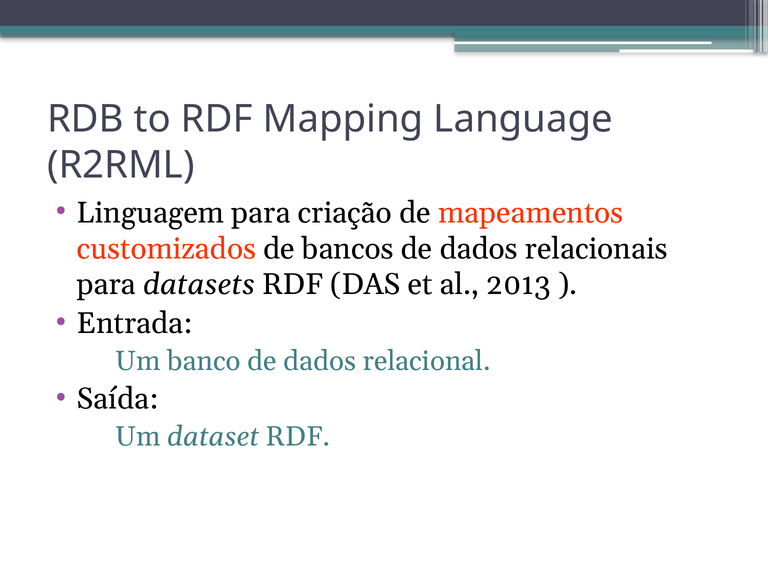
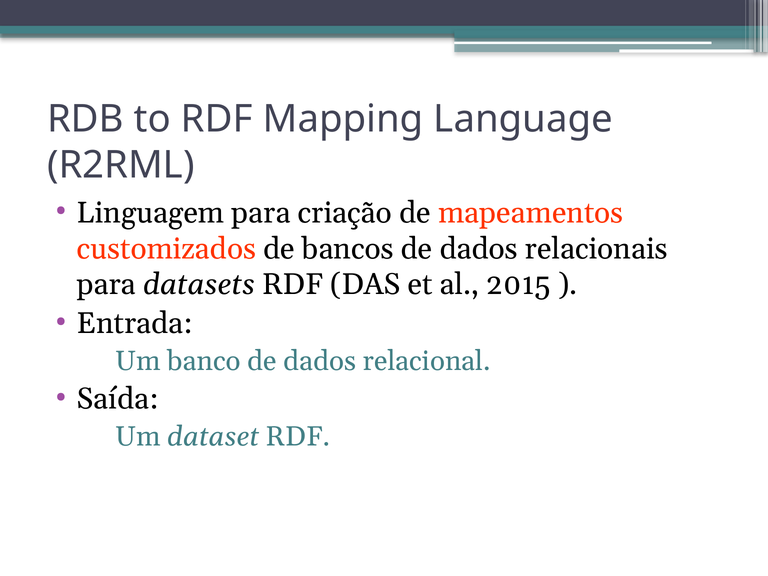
2013: 2013 -> 2015
